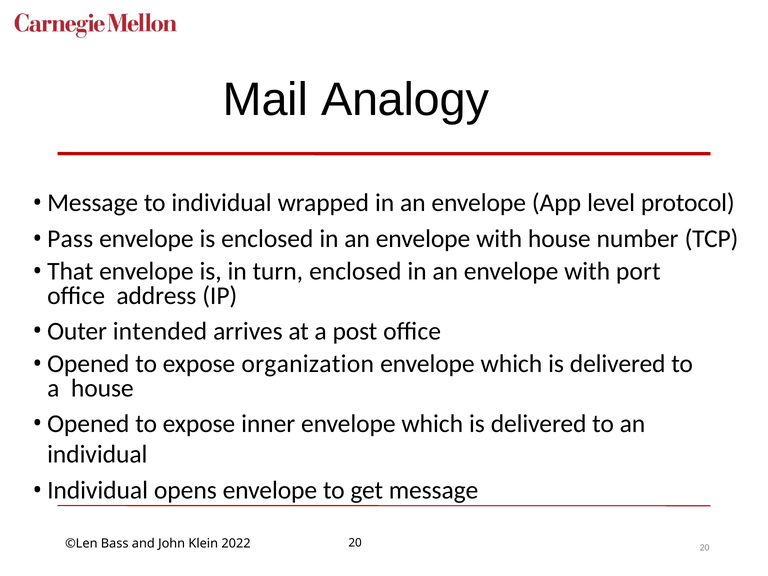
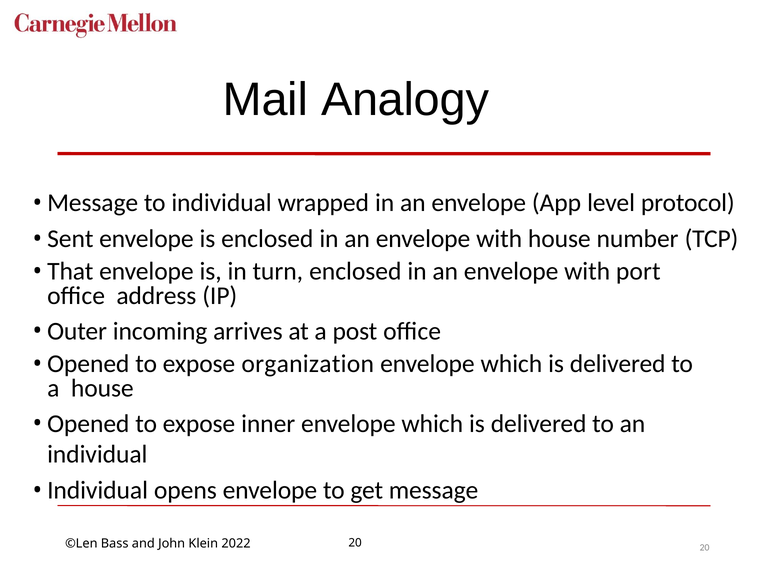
Pass: Pass -> Sent
intended: intended -> incoming
